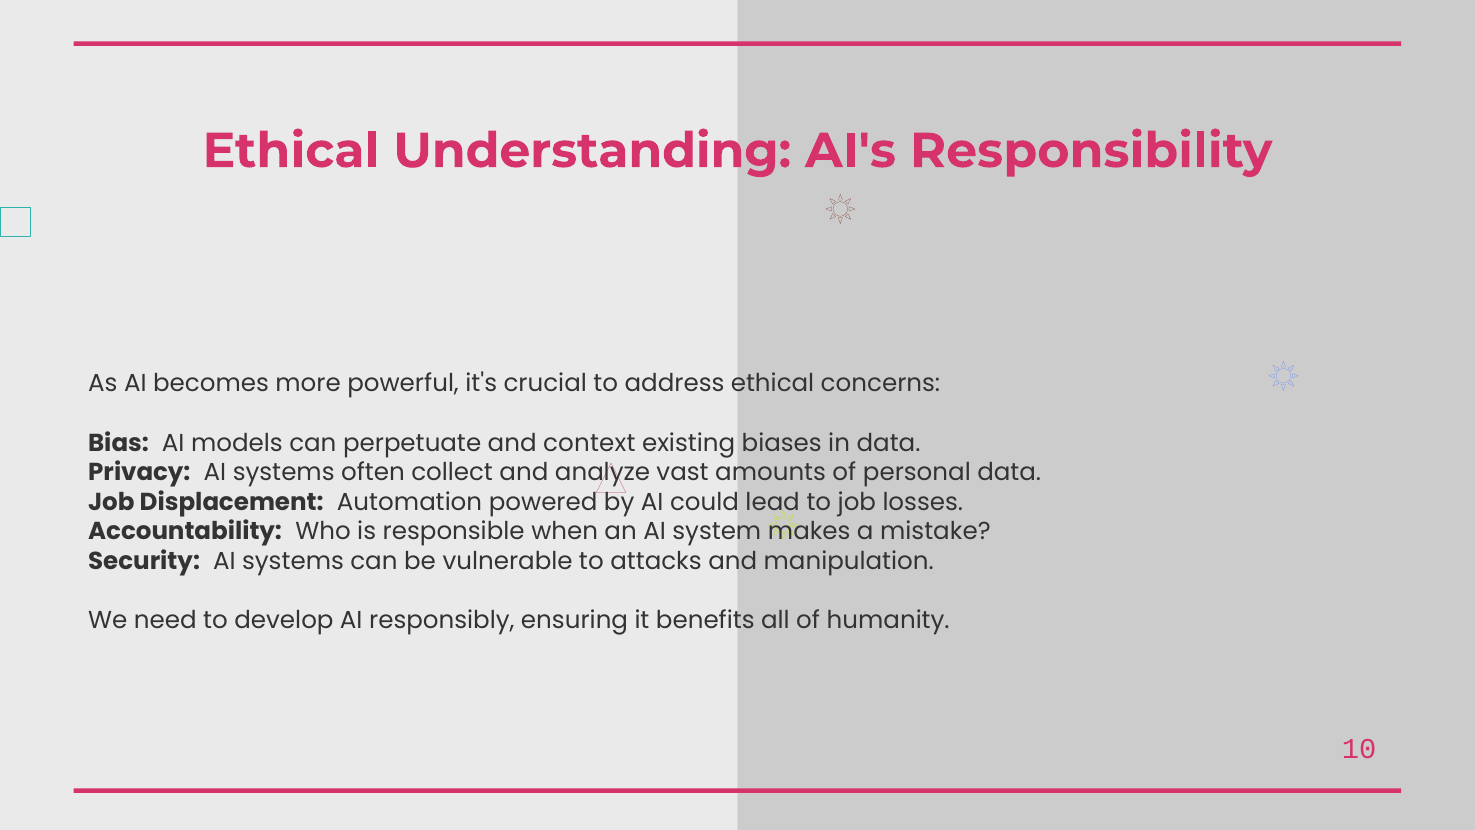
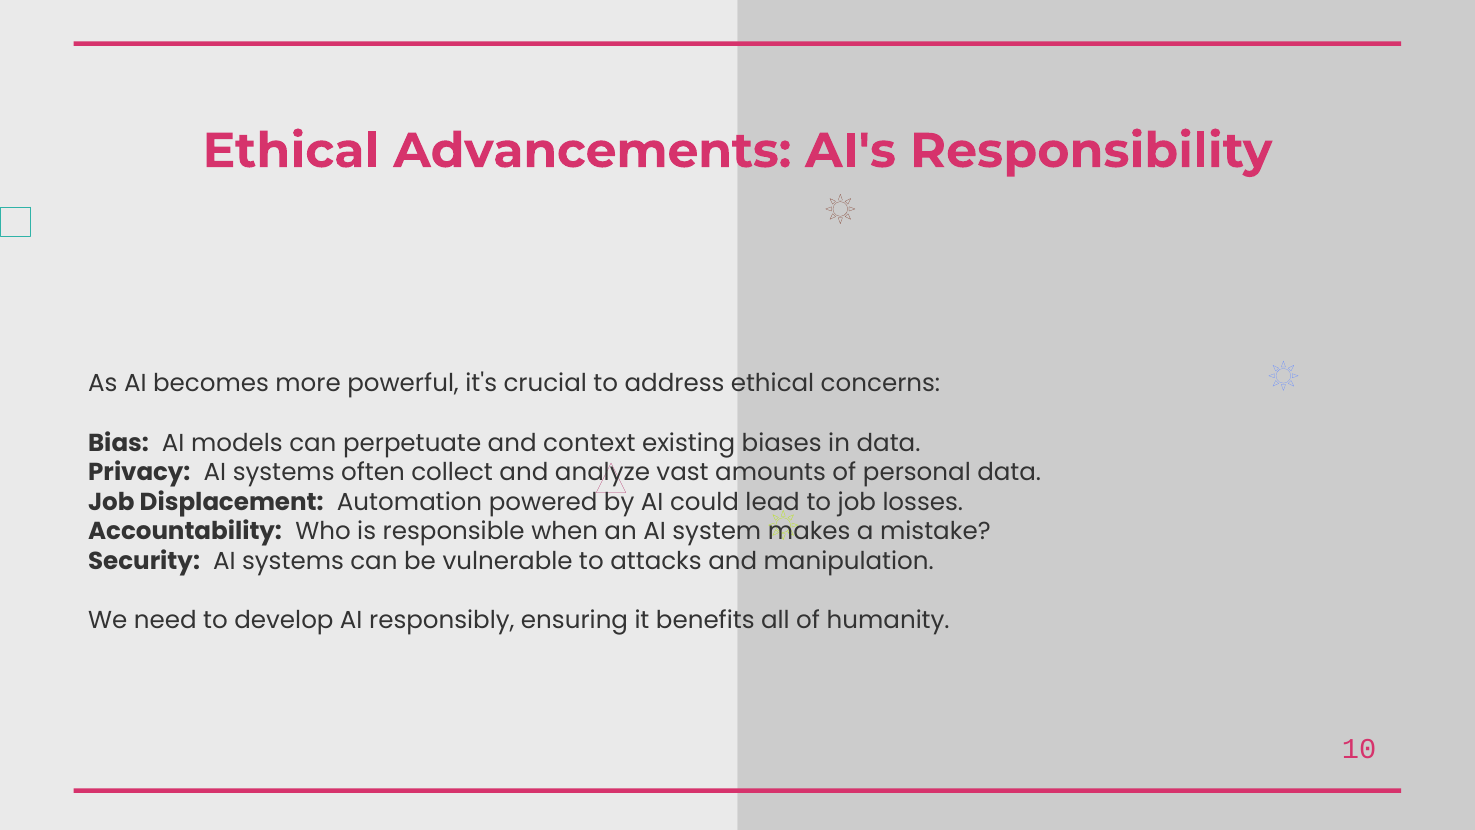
Understanding: Understanding -> Advancements
